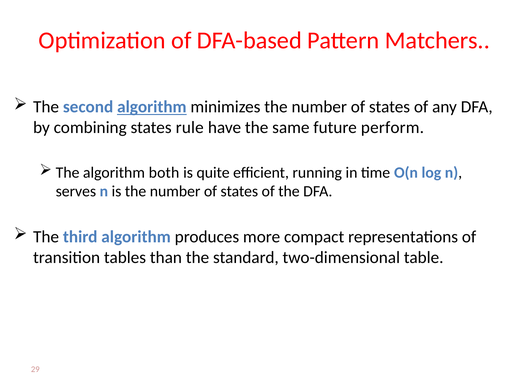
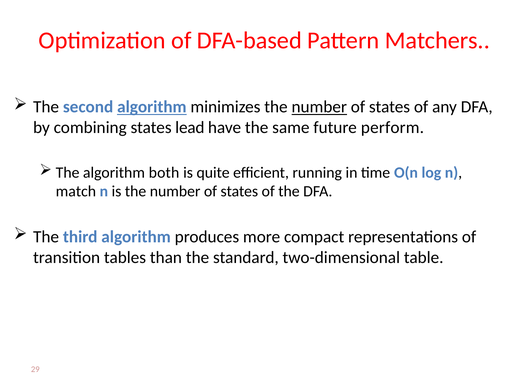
number at (319, 107) underline: none -> present
rule: rule -> lead
serves: serves -> match
